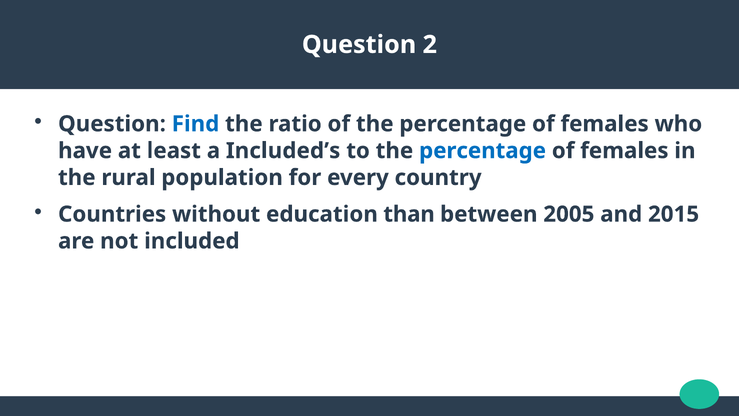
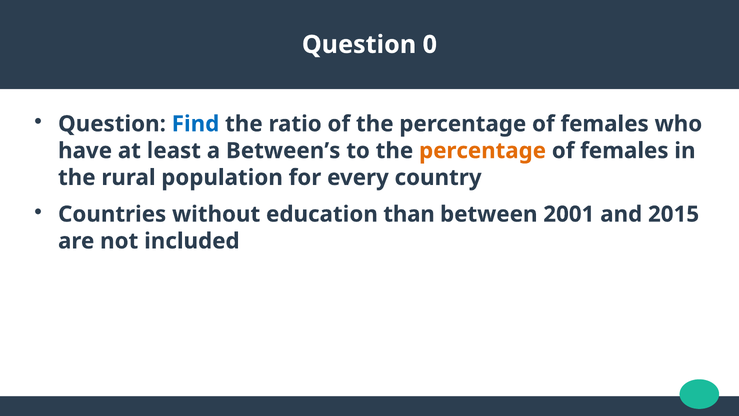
2: 2 -> 0
Included’s: Included’s -> Between’s
percentage at (483, 151) colour: blue -> orange
2005: 2005 -> 2001
